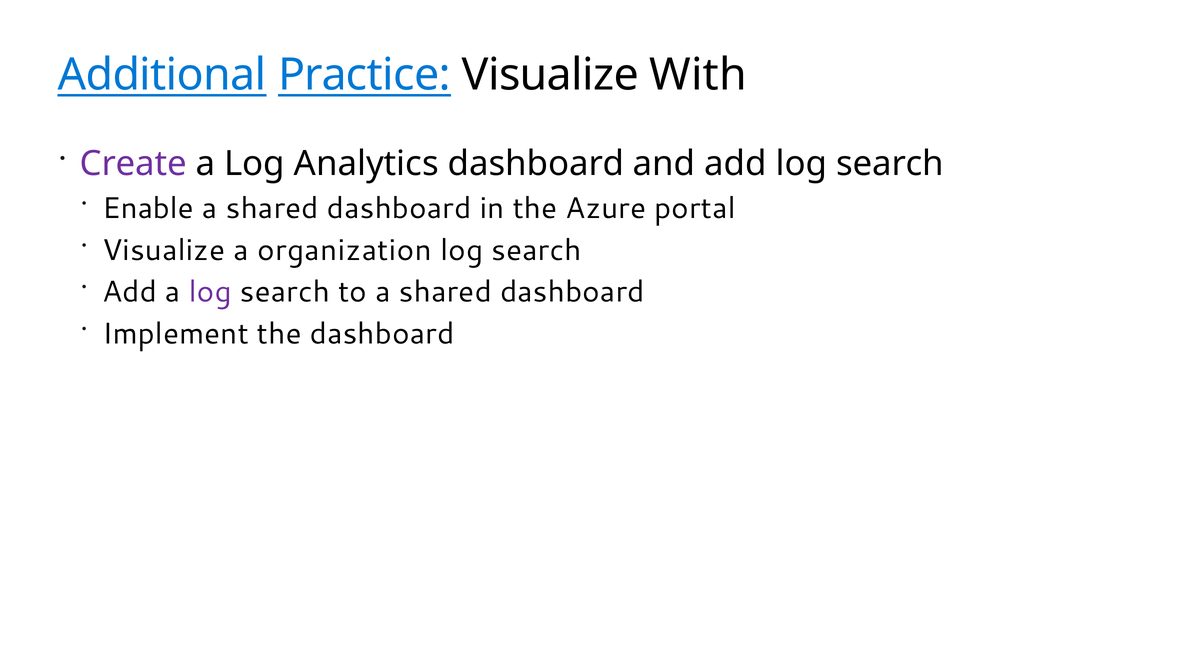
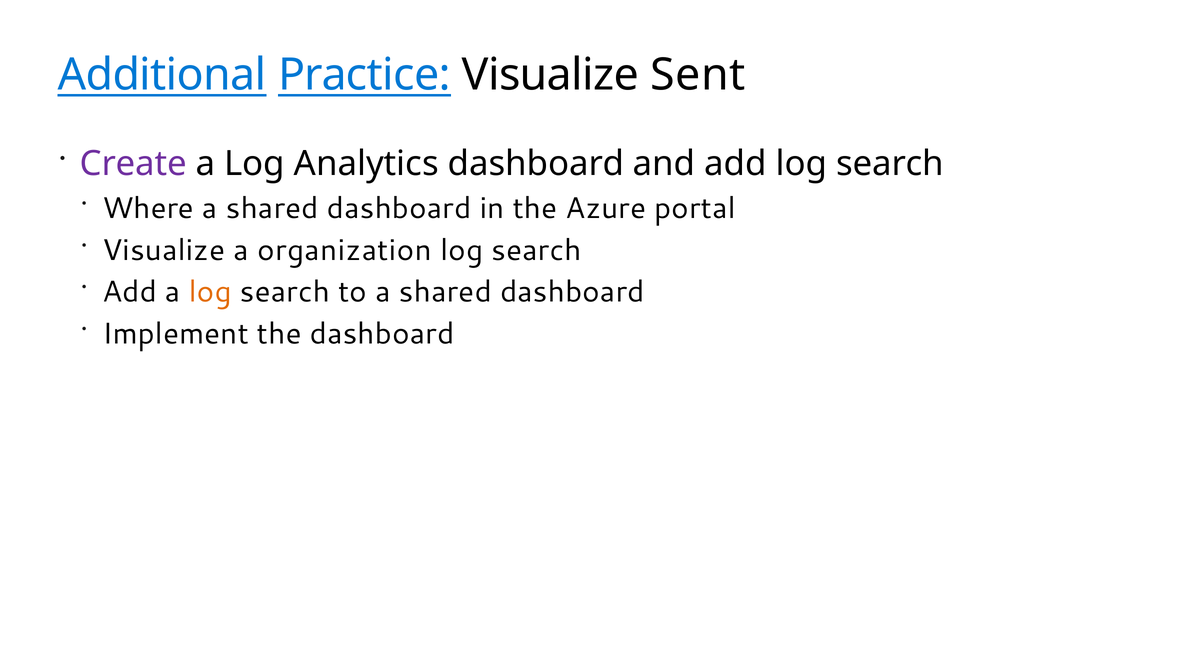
With: With -> Sent
Enable: Enable -> Where
log at (210, 292) colour: purple -> orange
